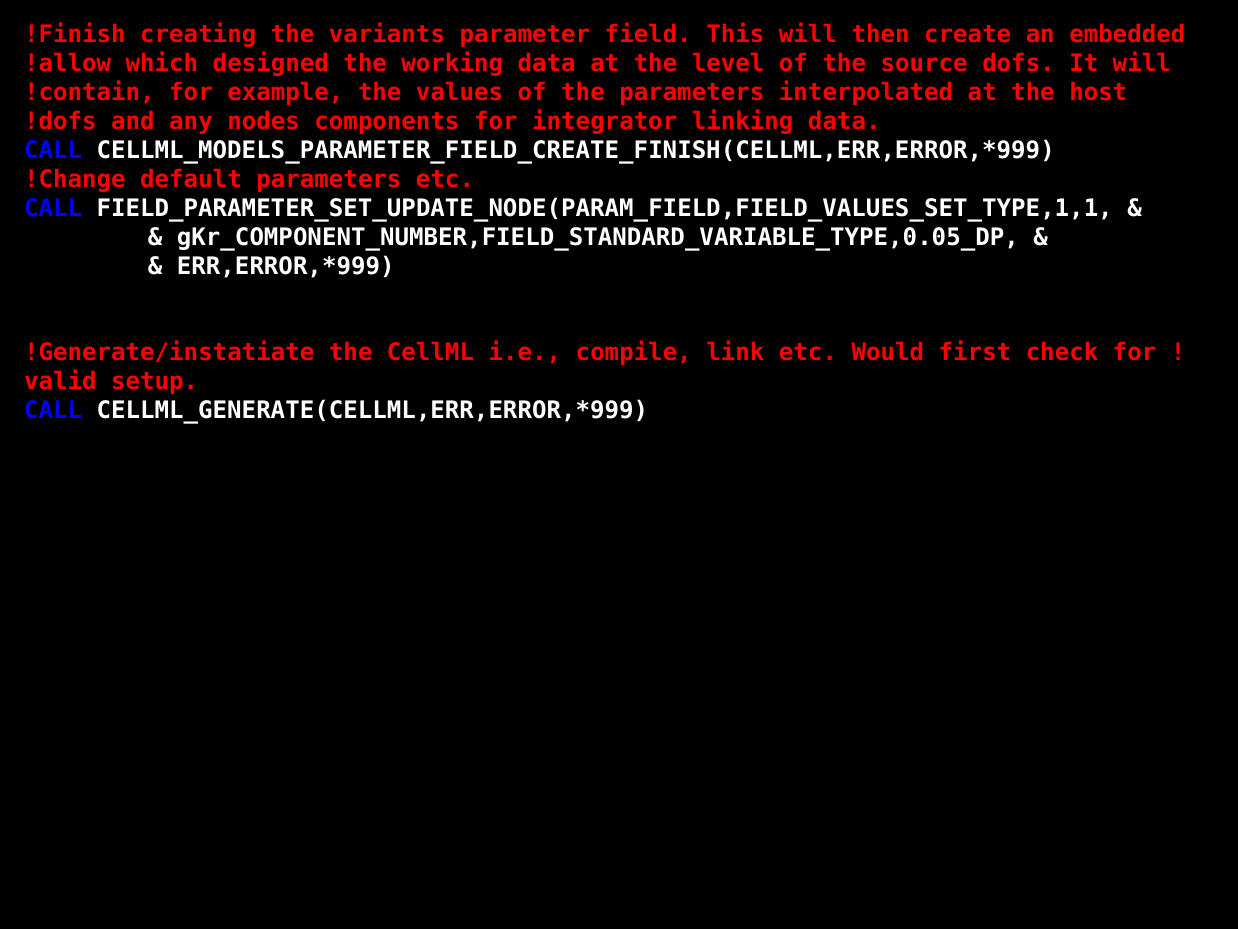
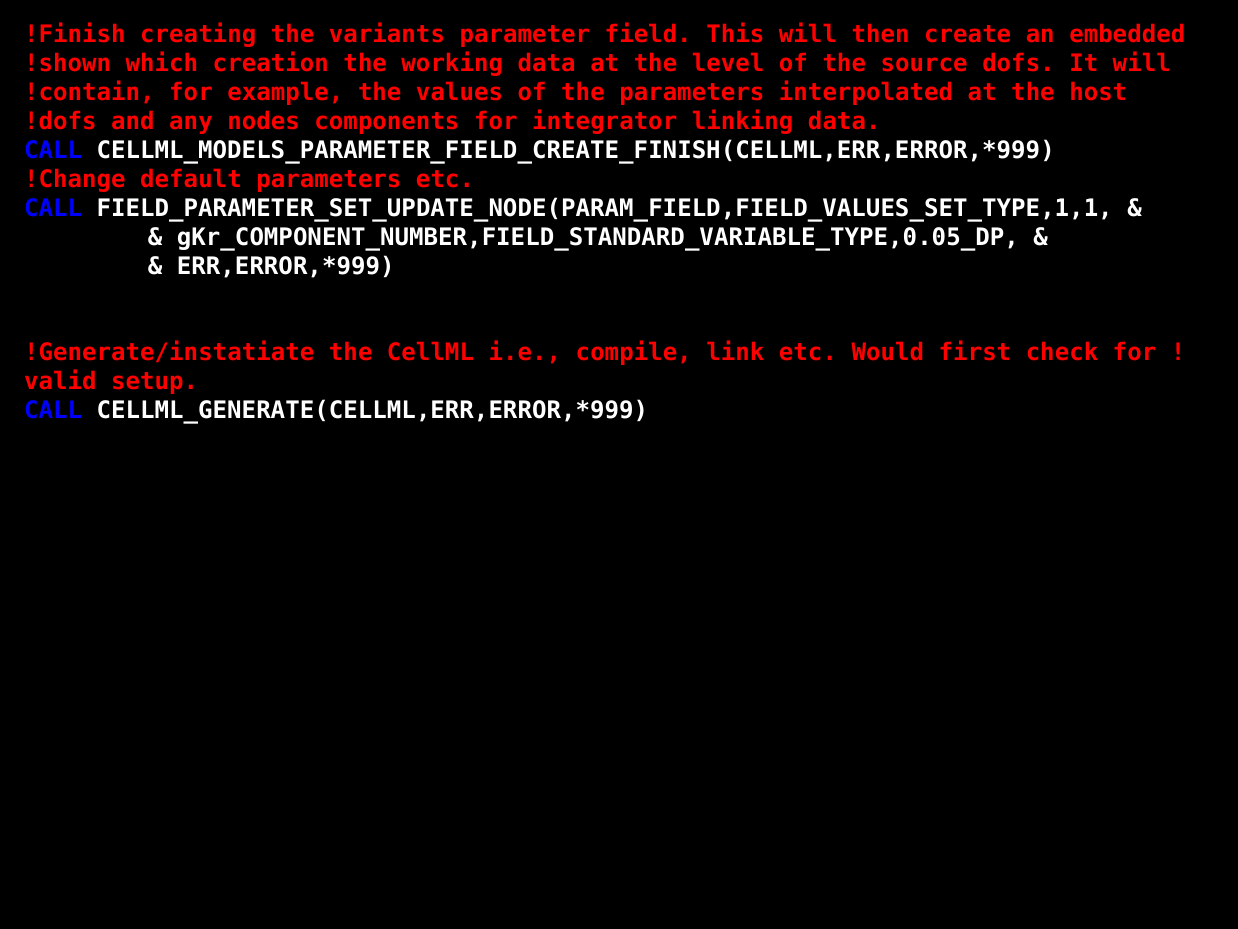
!allow: !allow -> !shown
designed: designed -> creation
